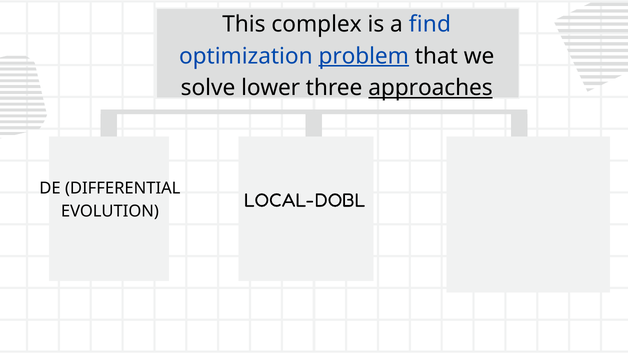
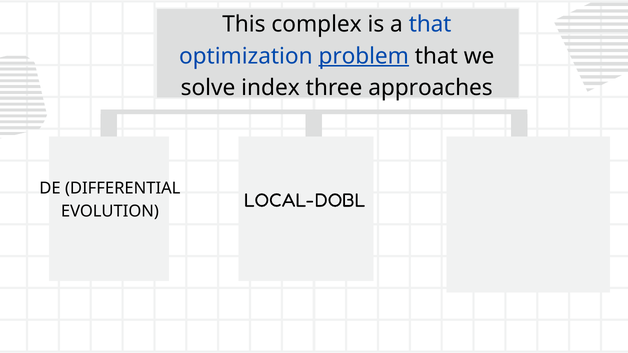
a find: find -> that
lower: lower -> index
approaches underline: present -> none
